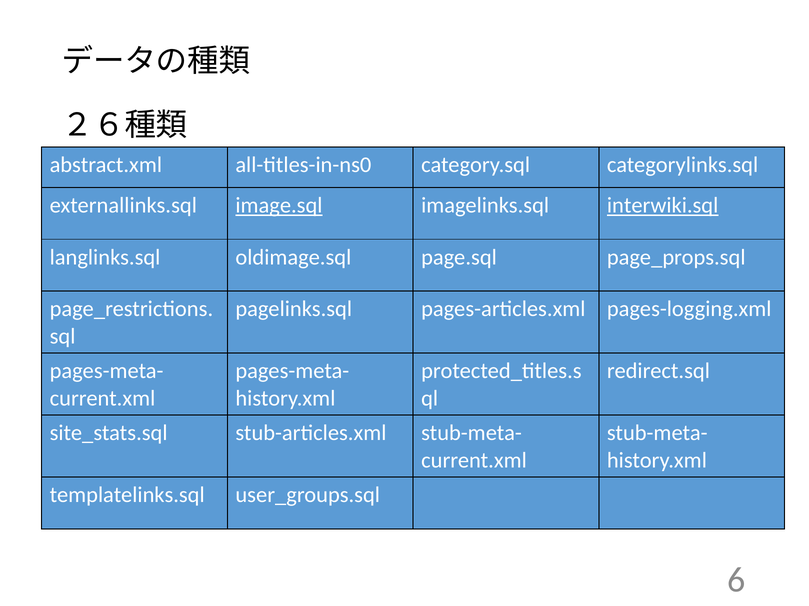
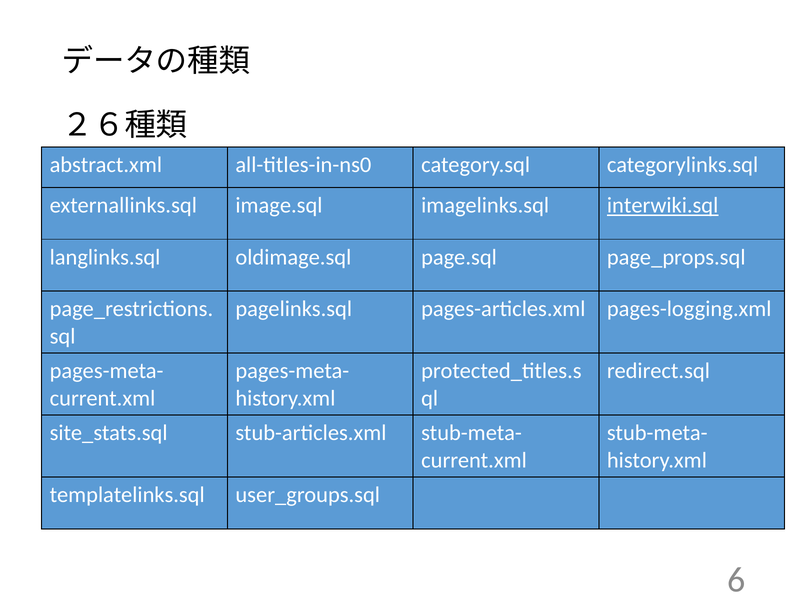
image.sql underline: present -> none
